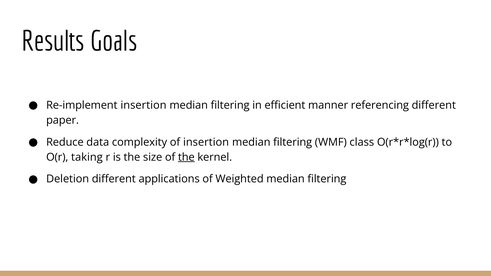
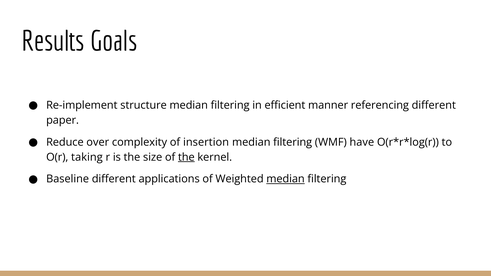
Re-implement insertion: insertion -> structure
data: data -> over
class: class -> have
Deletion: Deletion -> Baseline
median at (286, 179) underline: none -> present
